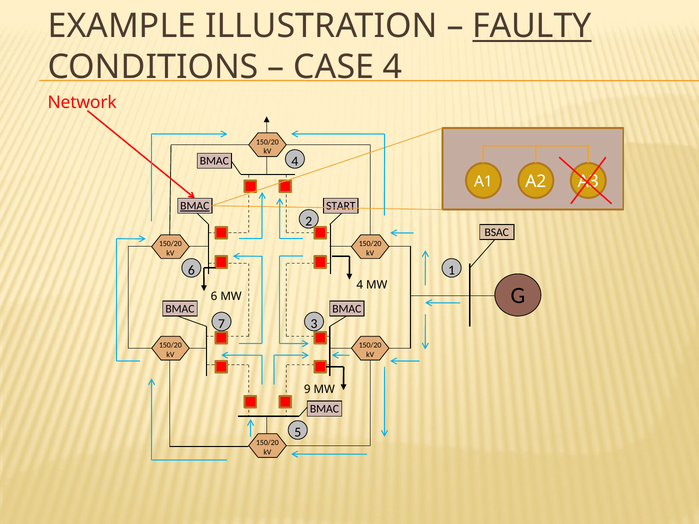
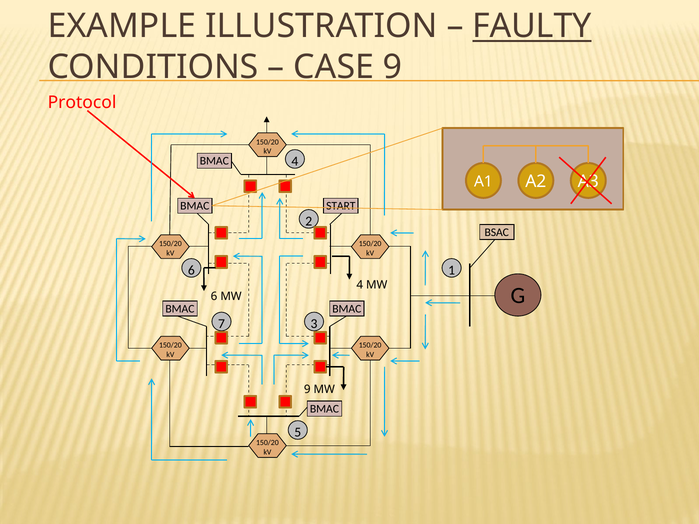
CASE 4: 4 -> 9
Network: Network -> Protocol
BMAC at (195, 206) underline: present -> none
